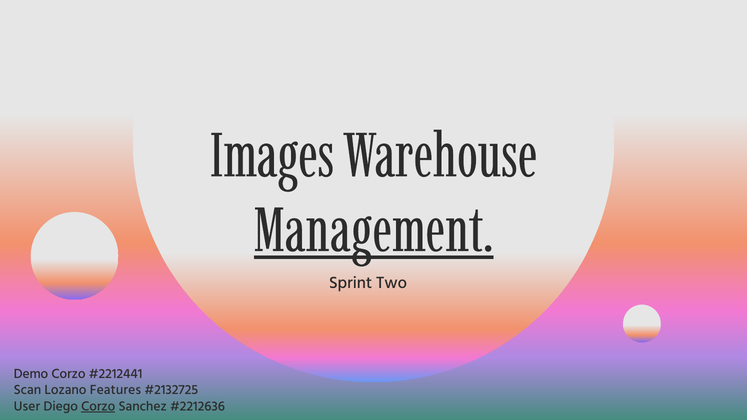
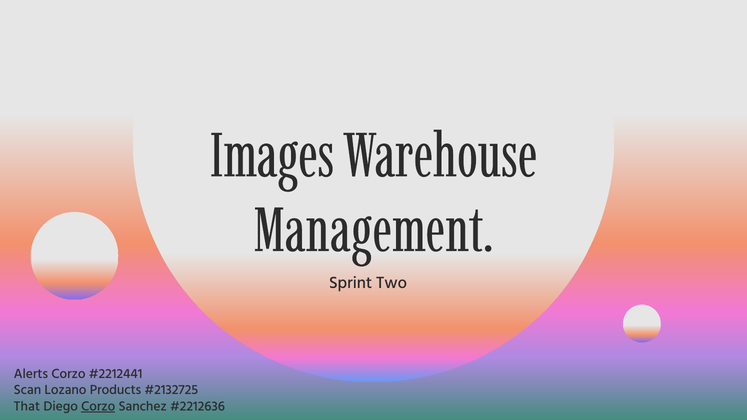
Management underline: present -> none
Demo: Demo -> Alerts
Features: Features -> Products
User: User -> That
